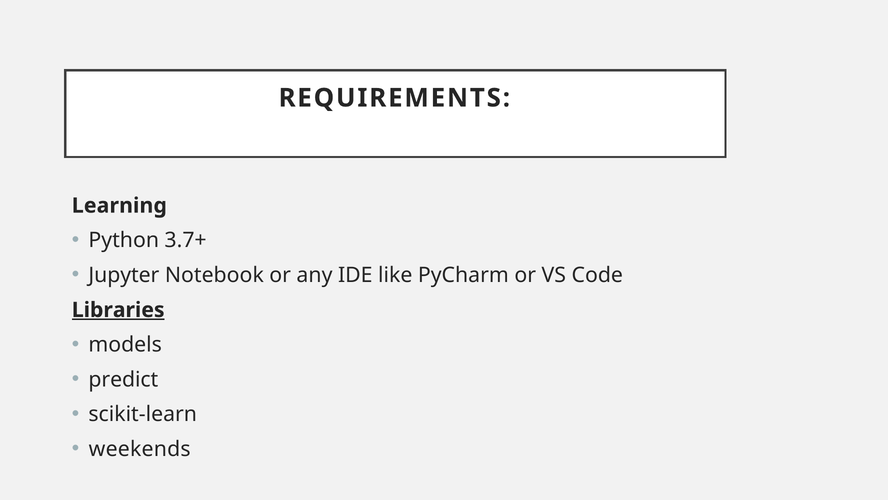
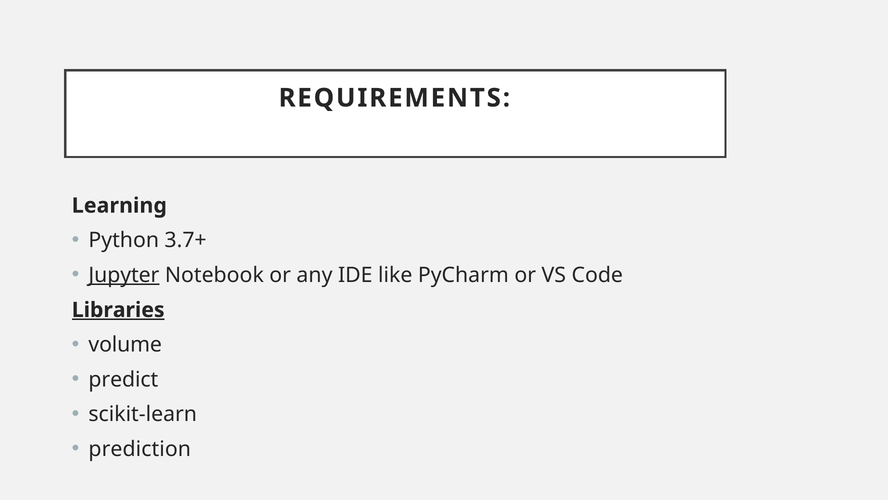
Jupyter underline: none -> present
models: models -> volume
weekends: weekends -> prediction
